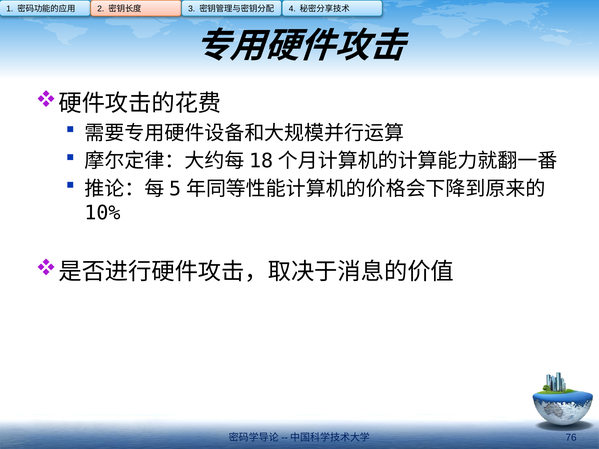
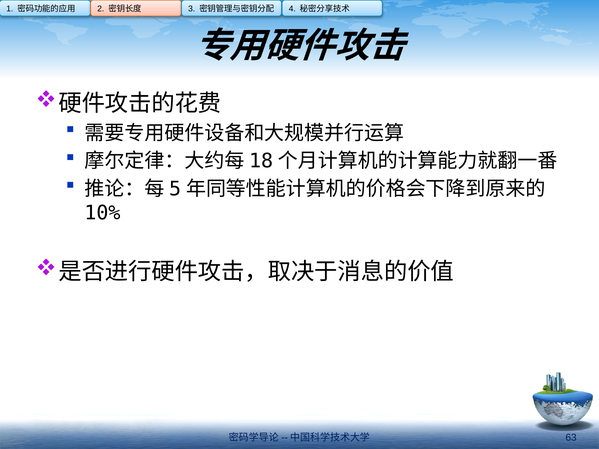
76: 76 -> 63
